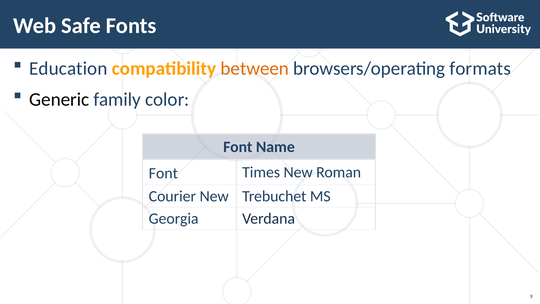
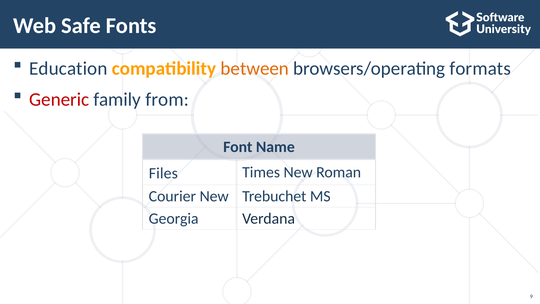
Generic colour: black -> red
color: color -> from
Font at (163, 173): Font -> Files
